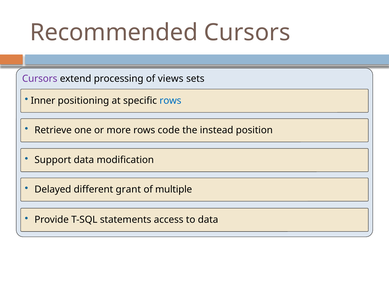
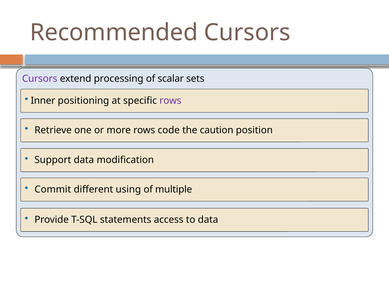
views: views -> scalar
rows at (170, 101) colour: blue -> purple
instead: instead -> caution
Delayed: Delayed -> Commit
grant: grant -> using
